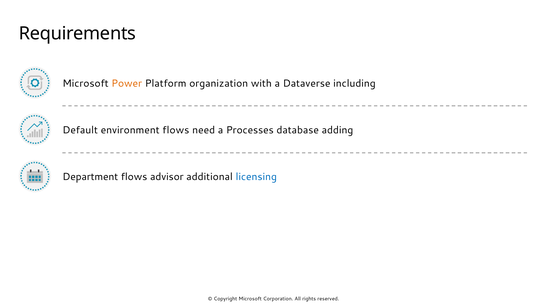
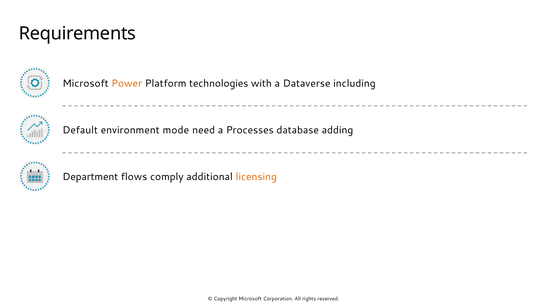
organization: organization -> technologies
environment flows: flows -> mode
advisor: advisor -> comply
licensing colour: blue -> orange
